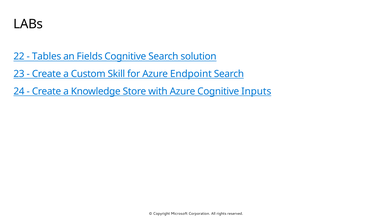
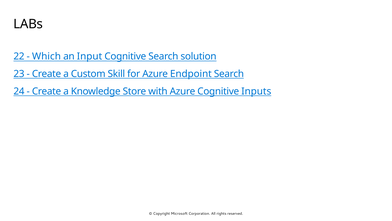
Tables: Tables -> Which
Fields: Fields -> Input
